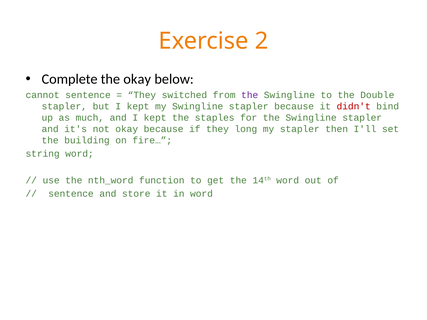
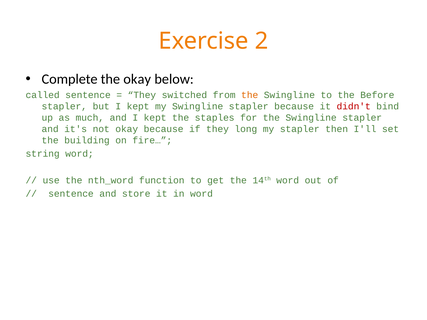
cannot: cannot -> called
the at (250, 95) colour: purple -> orange
Double: Double -> Before
